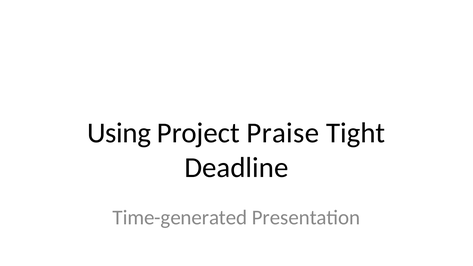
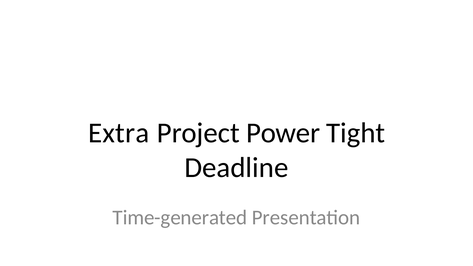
Using: Using -> Extra
Praise: Praise -> Power
